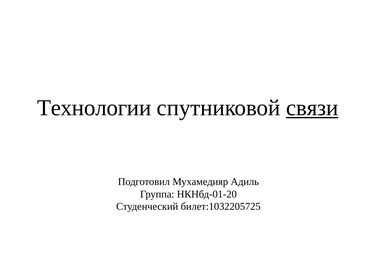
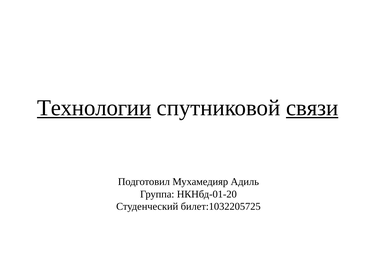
Технологии underline: none -> present
